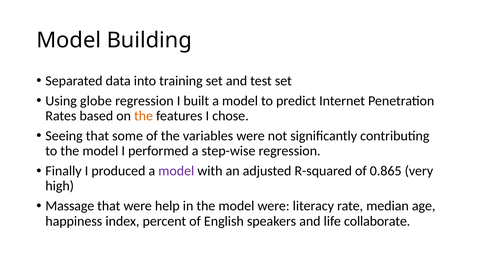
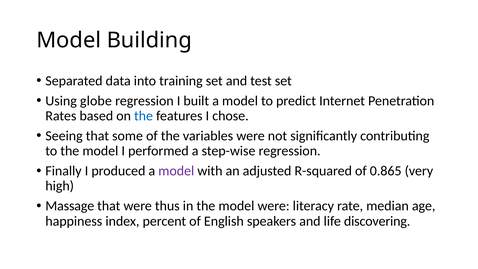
the at (144, 116) colour: orange -> blue
help: help -> thus
collaborate: collaborate -> discovering
